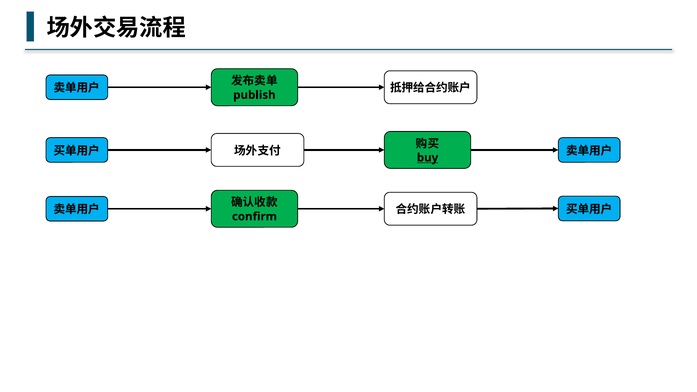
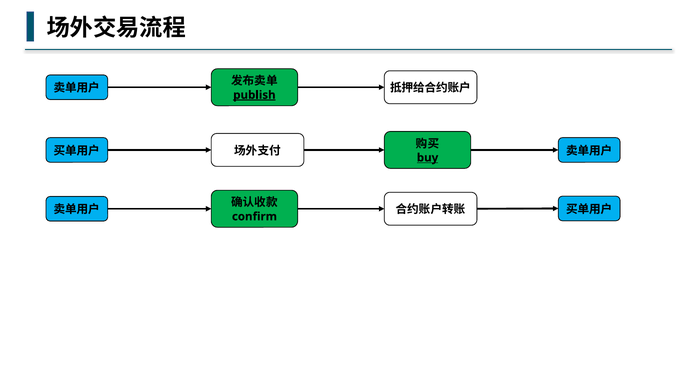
publish underline: none -> present
